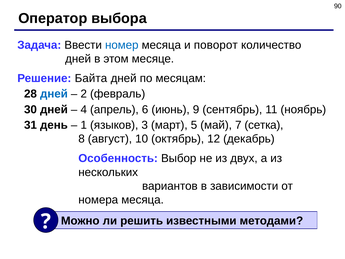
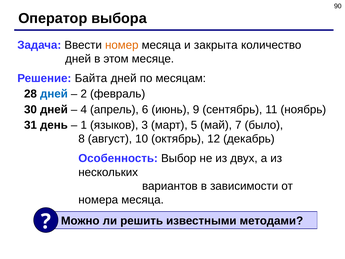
номер colour: blue -> orange
поворот: поворот -> закрыта
сетка: сетка -> было
